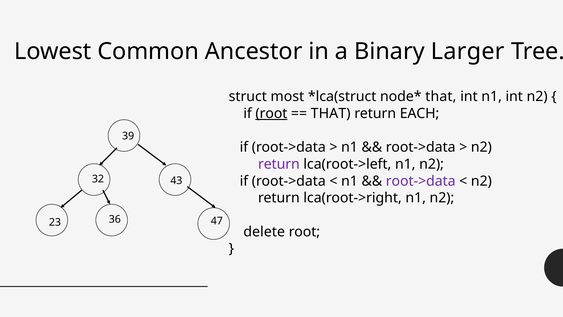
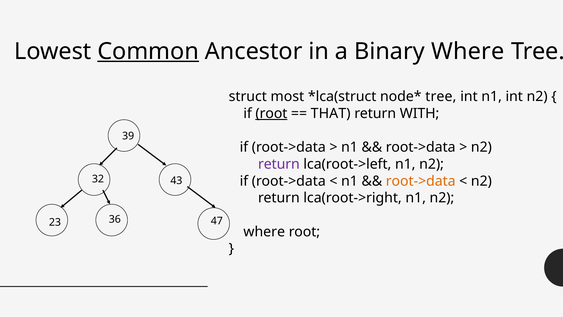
Common underline: none -> present
Binary Larger: Larger -> Where
that at (441, 96): that -> tree
EACH: EACH -> WITH
root->data at (421, 181) colour: purple -> orange
delete at (264, 232): delete -> where
